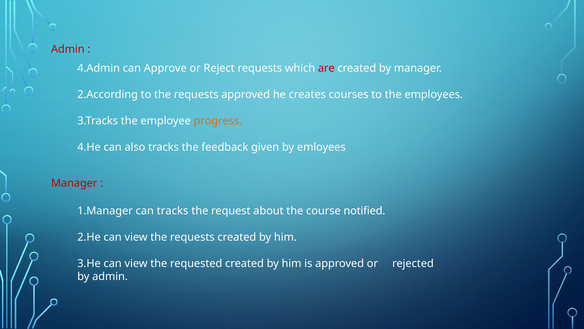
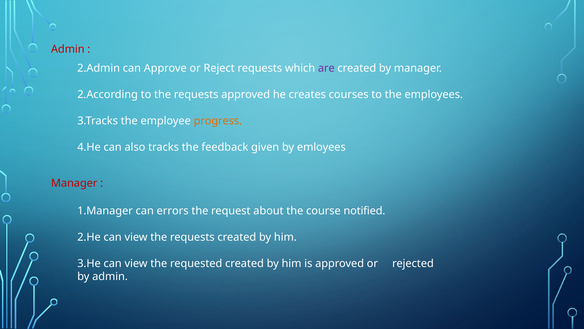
4.Admin: 4.Admin -> 2.Admin
are colour: red -> purple
can tracks: tracks -> errors
